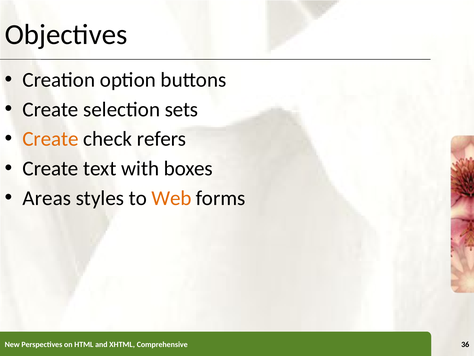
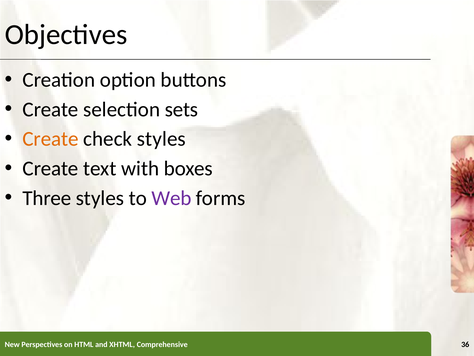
check refers: refers -> styles
Areas: Areas -> Three
Web colour: orange -> purple
